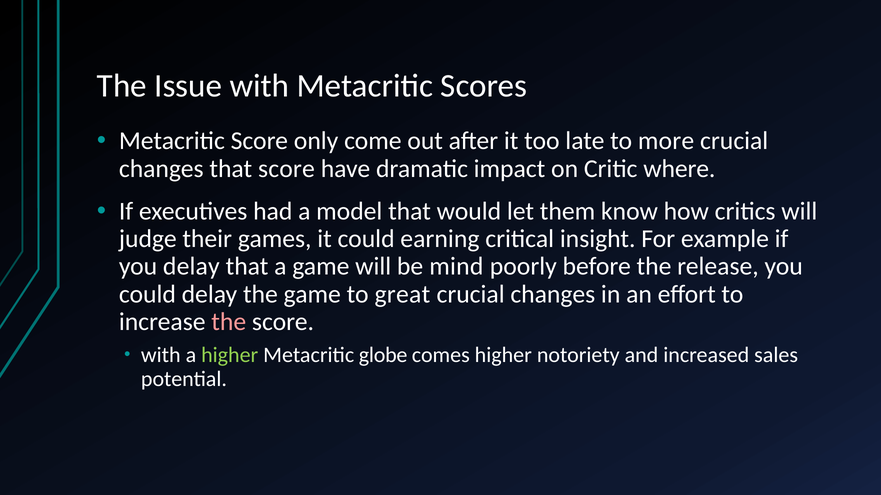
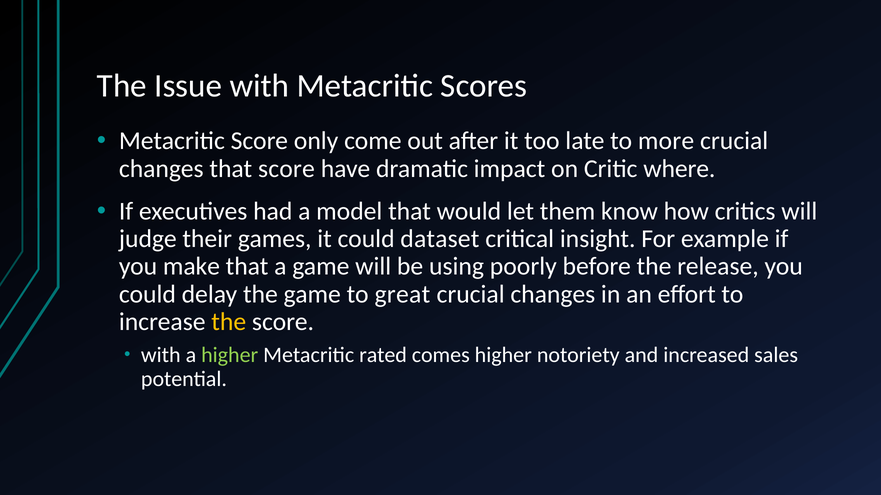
earning: earning -> dataset
you delay: delay -> make
mind: mind -> using
the at (229, 322) colour: pink -> yellow
globe: globe -> rated
